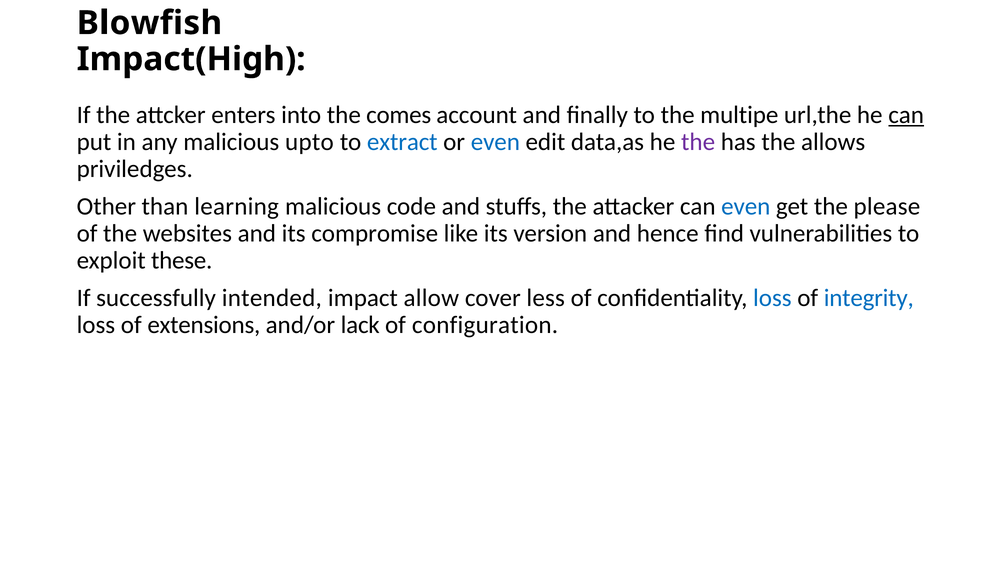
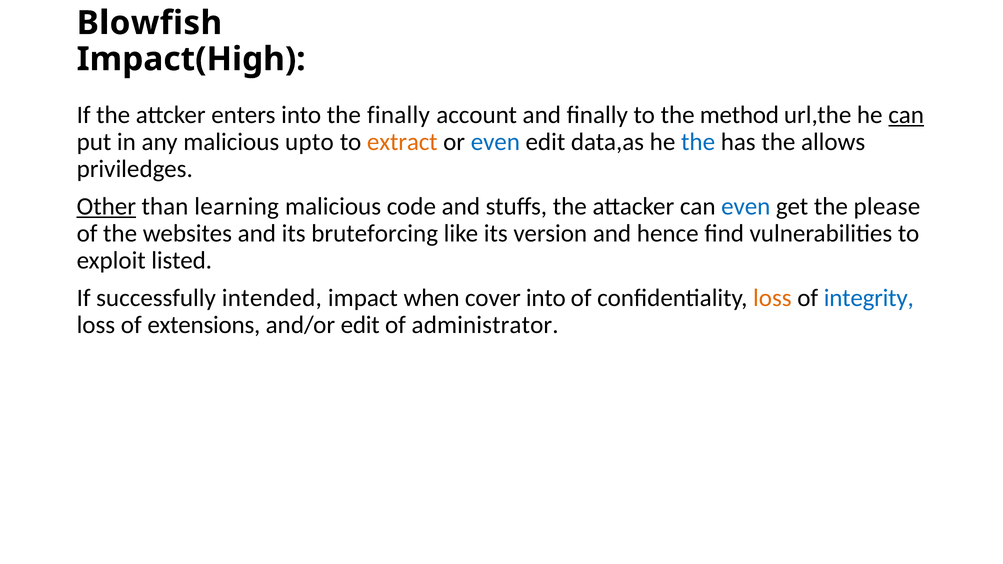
the comes: comes -> finally
multipe: multipe -> method
extract colour: blue -> orange
the at (698, 142) colour: purple -> blue
Other underline: none -> present
compromise: compromise -> bruteforcing
these: these -> listed
allow: allow -> when
cover less: less -> into
loss at (772, 298) colour: blue -> orange
and/or lack: lack -> edit
configuration: configuration -> administrator
